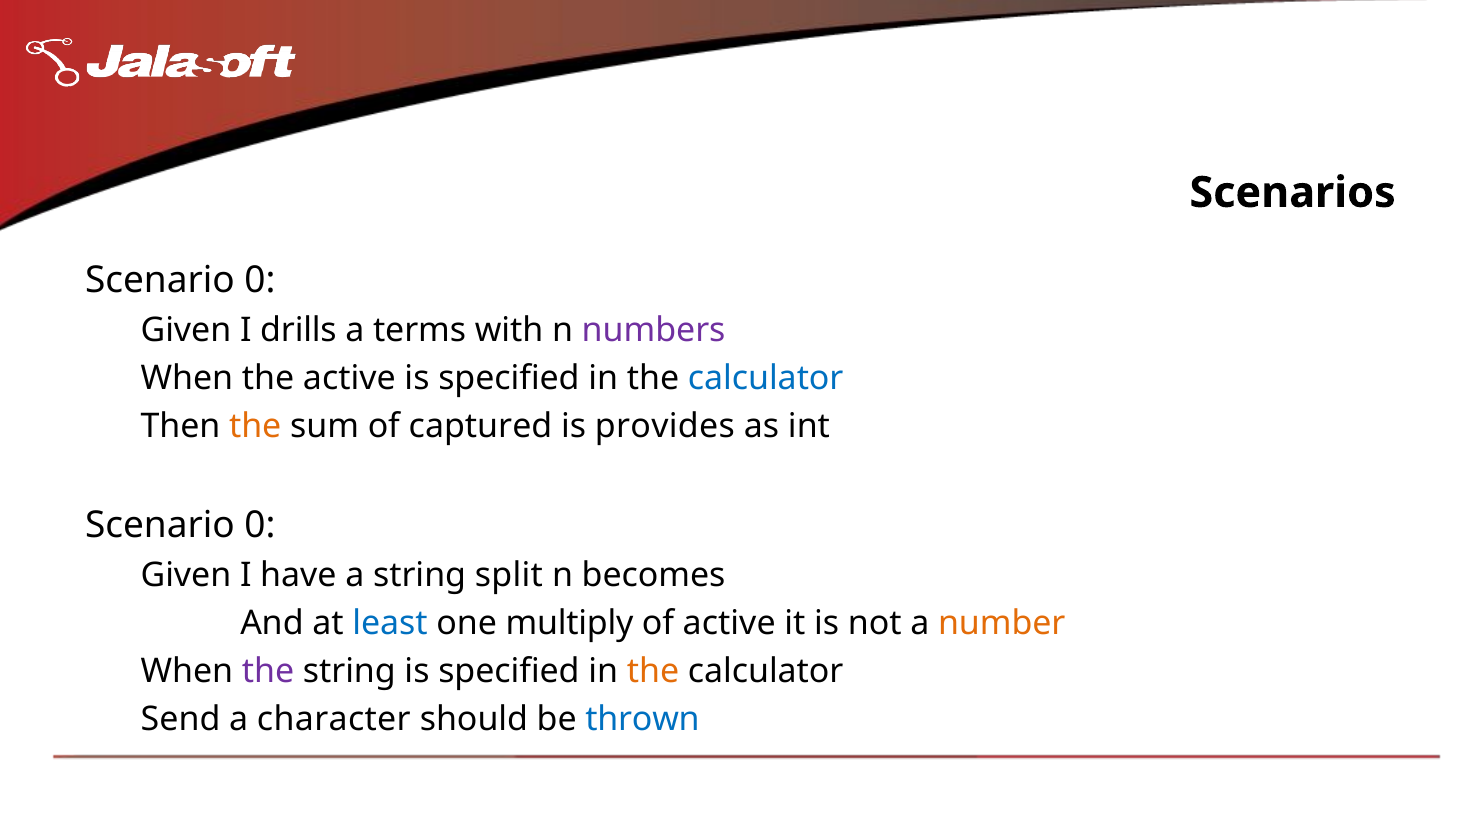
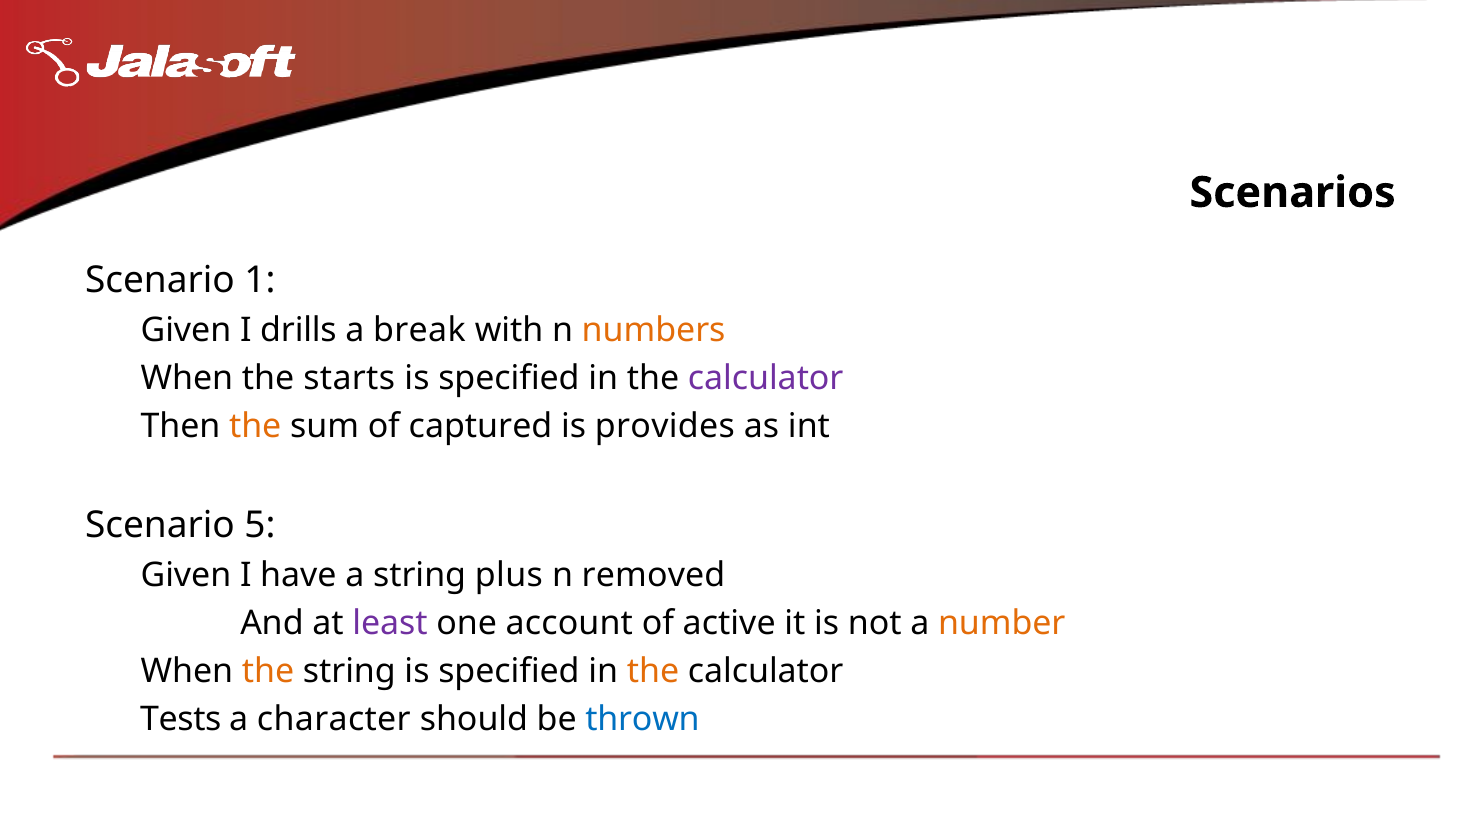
0 at (260, 280): 0 -> 1
terms: terms -> break
numbers colour: purple -> orange
the active: active -> starts
calculator at (766, 378) colour: blue -> purple
0 at (260, 525): 0 -> 5
split: split -> plus
becomes: becomes -> removed
least colour: blue -> purple
multiply: multiply -> account
the at (268, 671) colour: purple -> orange
Send: Send -> Tests
